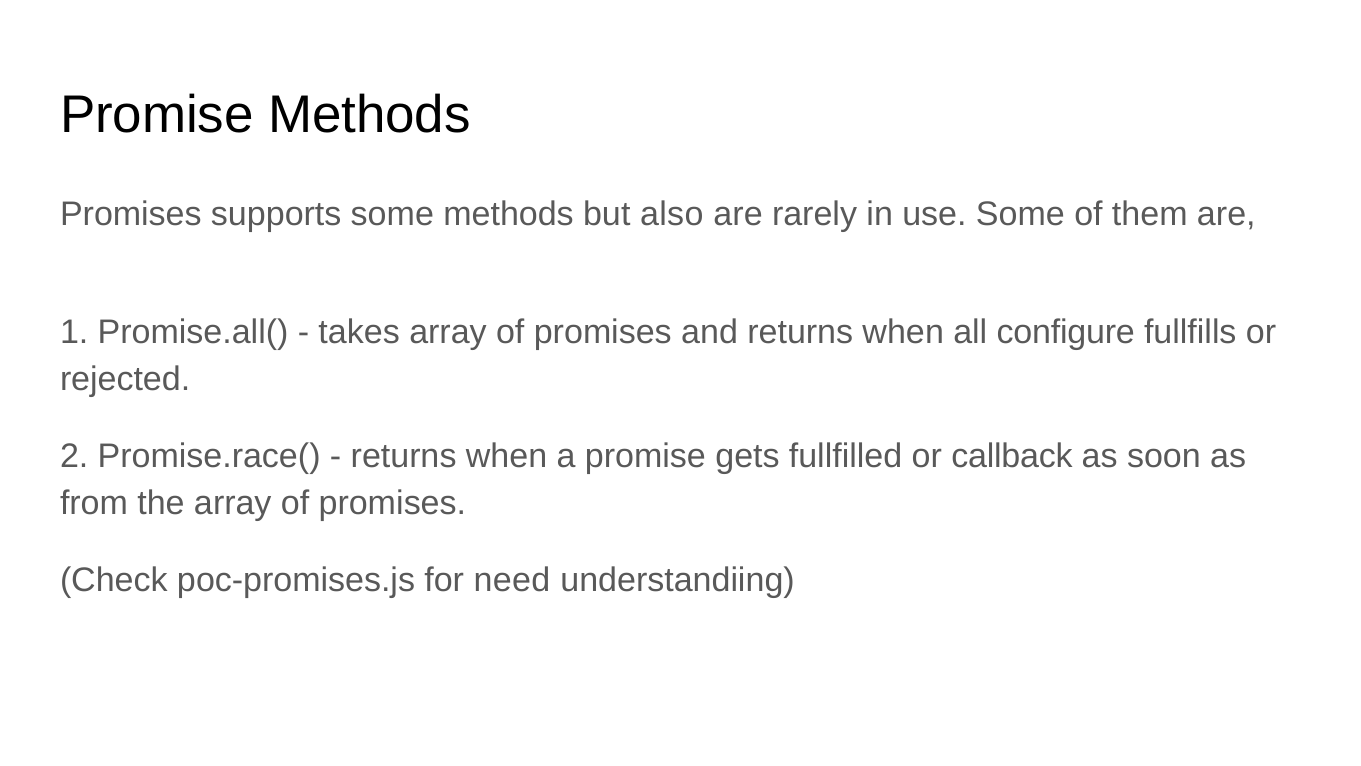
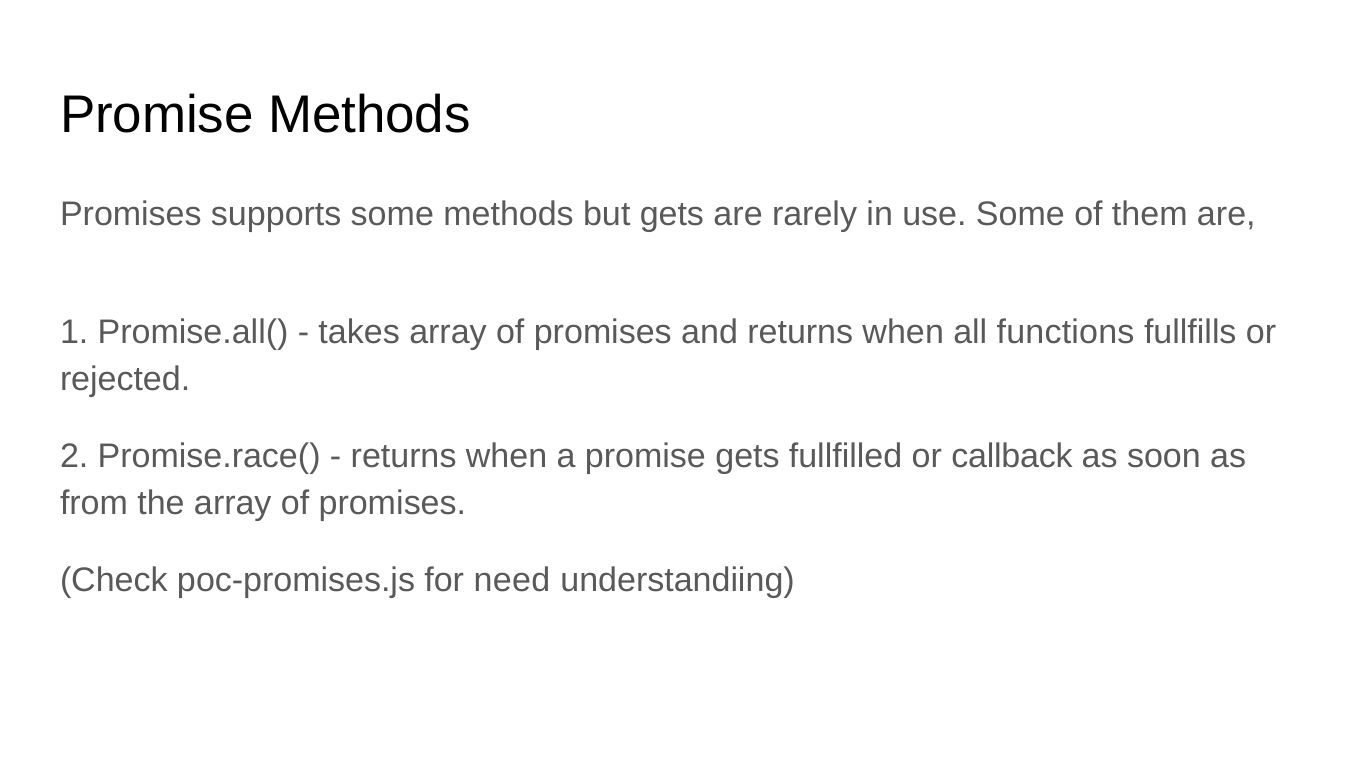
but also: also -> gets
configure: configure -> functions
